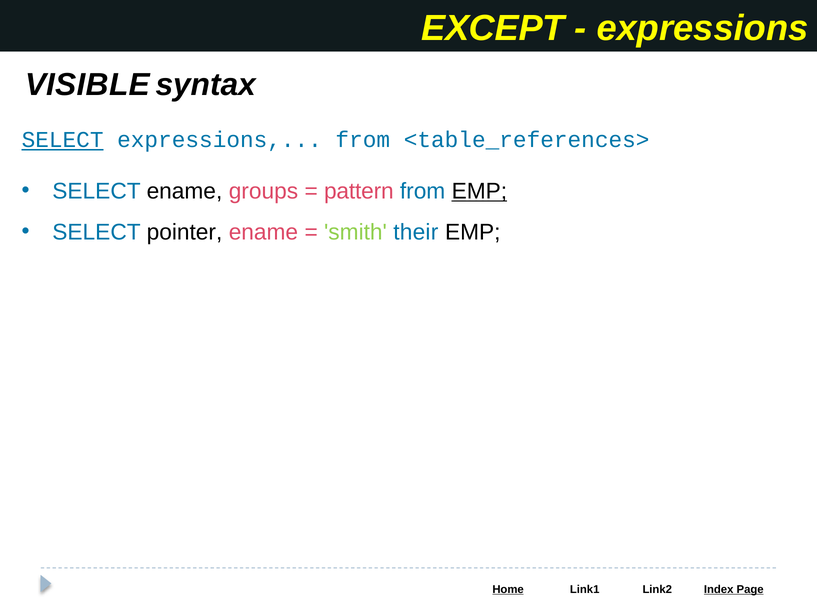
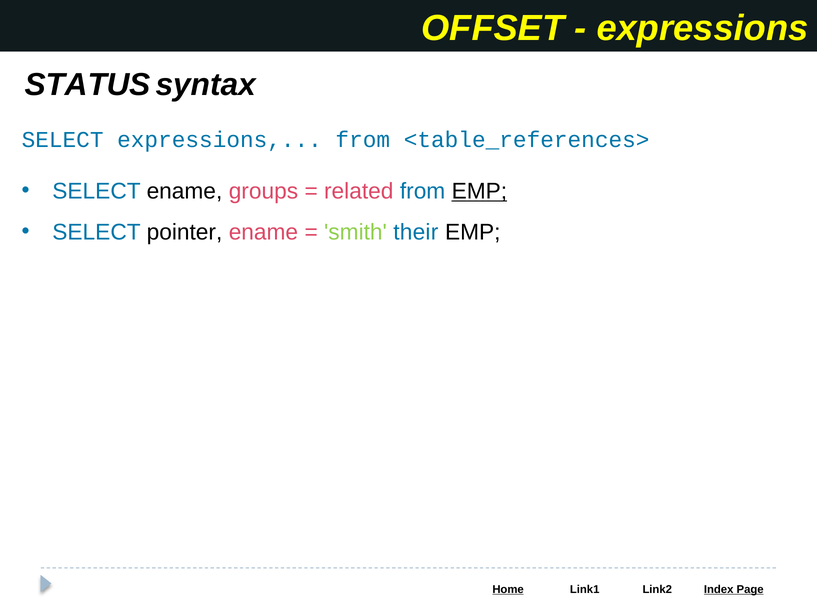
EXCEPT: EXCEPT -> OFFSET
VISIBLE: VISIBLE -> STATUS
SELECT at (63, 140) underline: present -> none
pattern: pattern -> related
